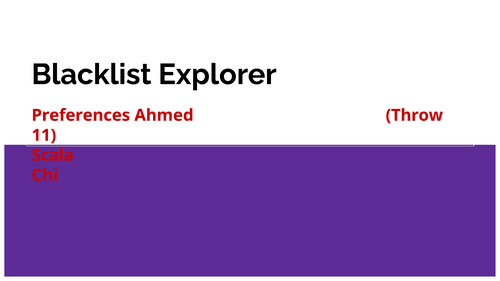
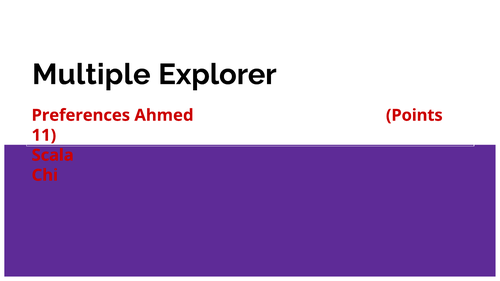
Blacklist: Blacklist -> Multiple
Throw: Throw -> Points
